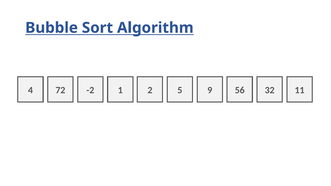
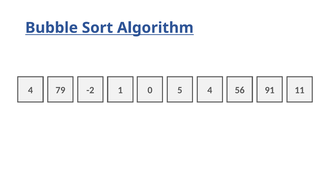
72: 72 -> 79
2: 2 -> 0
5 9: 9 -> 4
32: 32 -> 91
